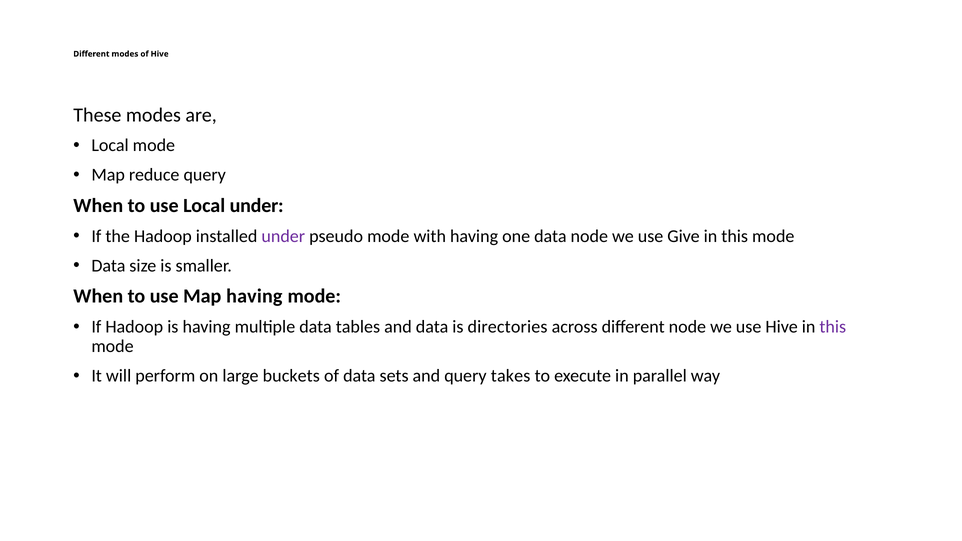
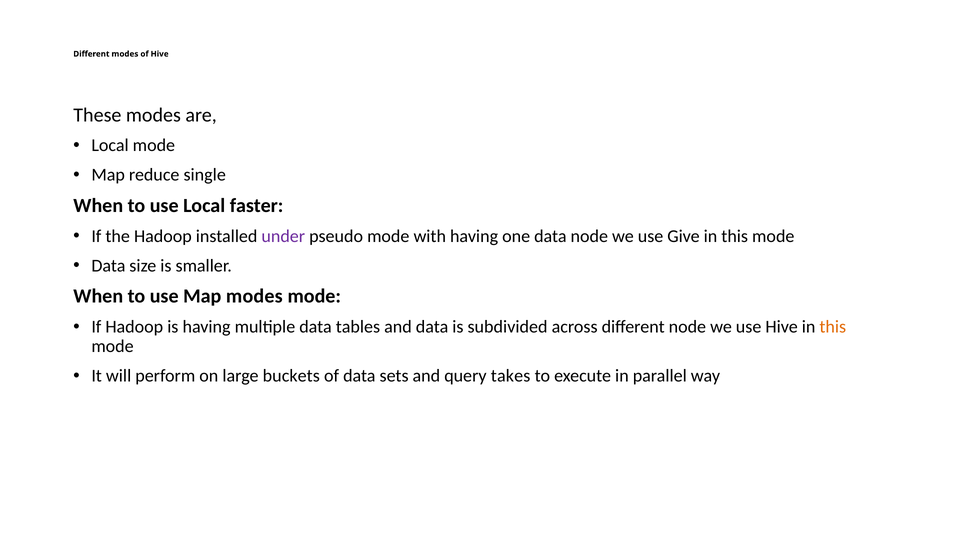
reduce query: query -> single
Local under: under -> faster
Map having: having -> modes
directories: directories -> subdivided
this at (833, 327) colour: purple -> orange
